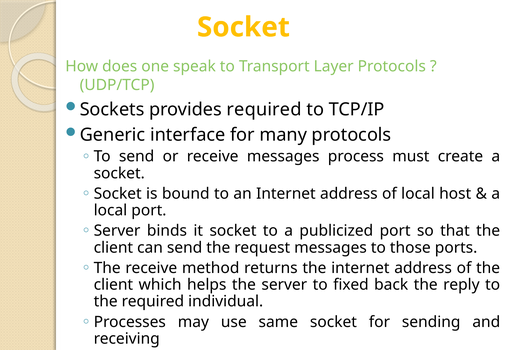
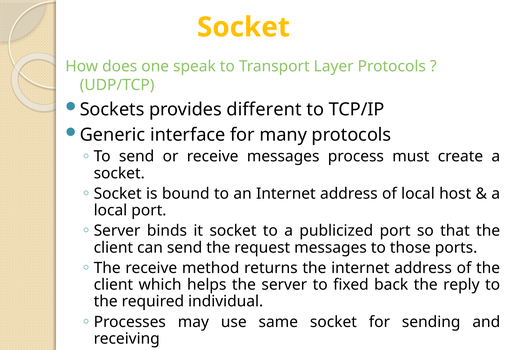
provides required: required -> different
